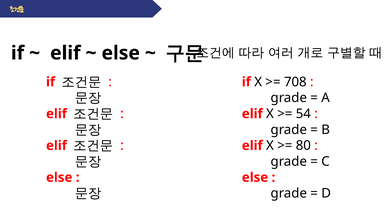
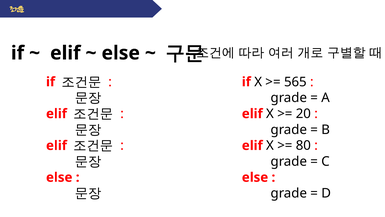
708: 708 -> 565
54: 54 -> 20
